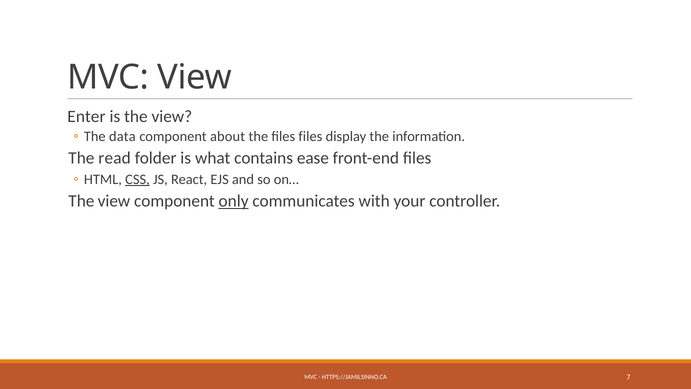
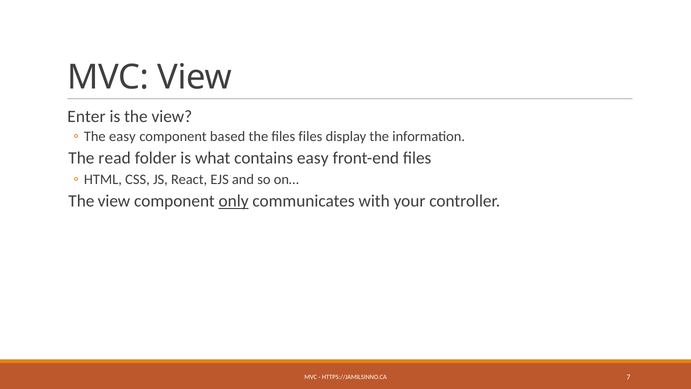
The data: data -> easy
about: about -> based
contains ease: ease -> easy
CSS underline: present -> none
